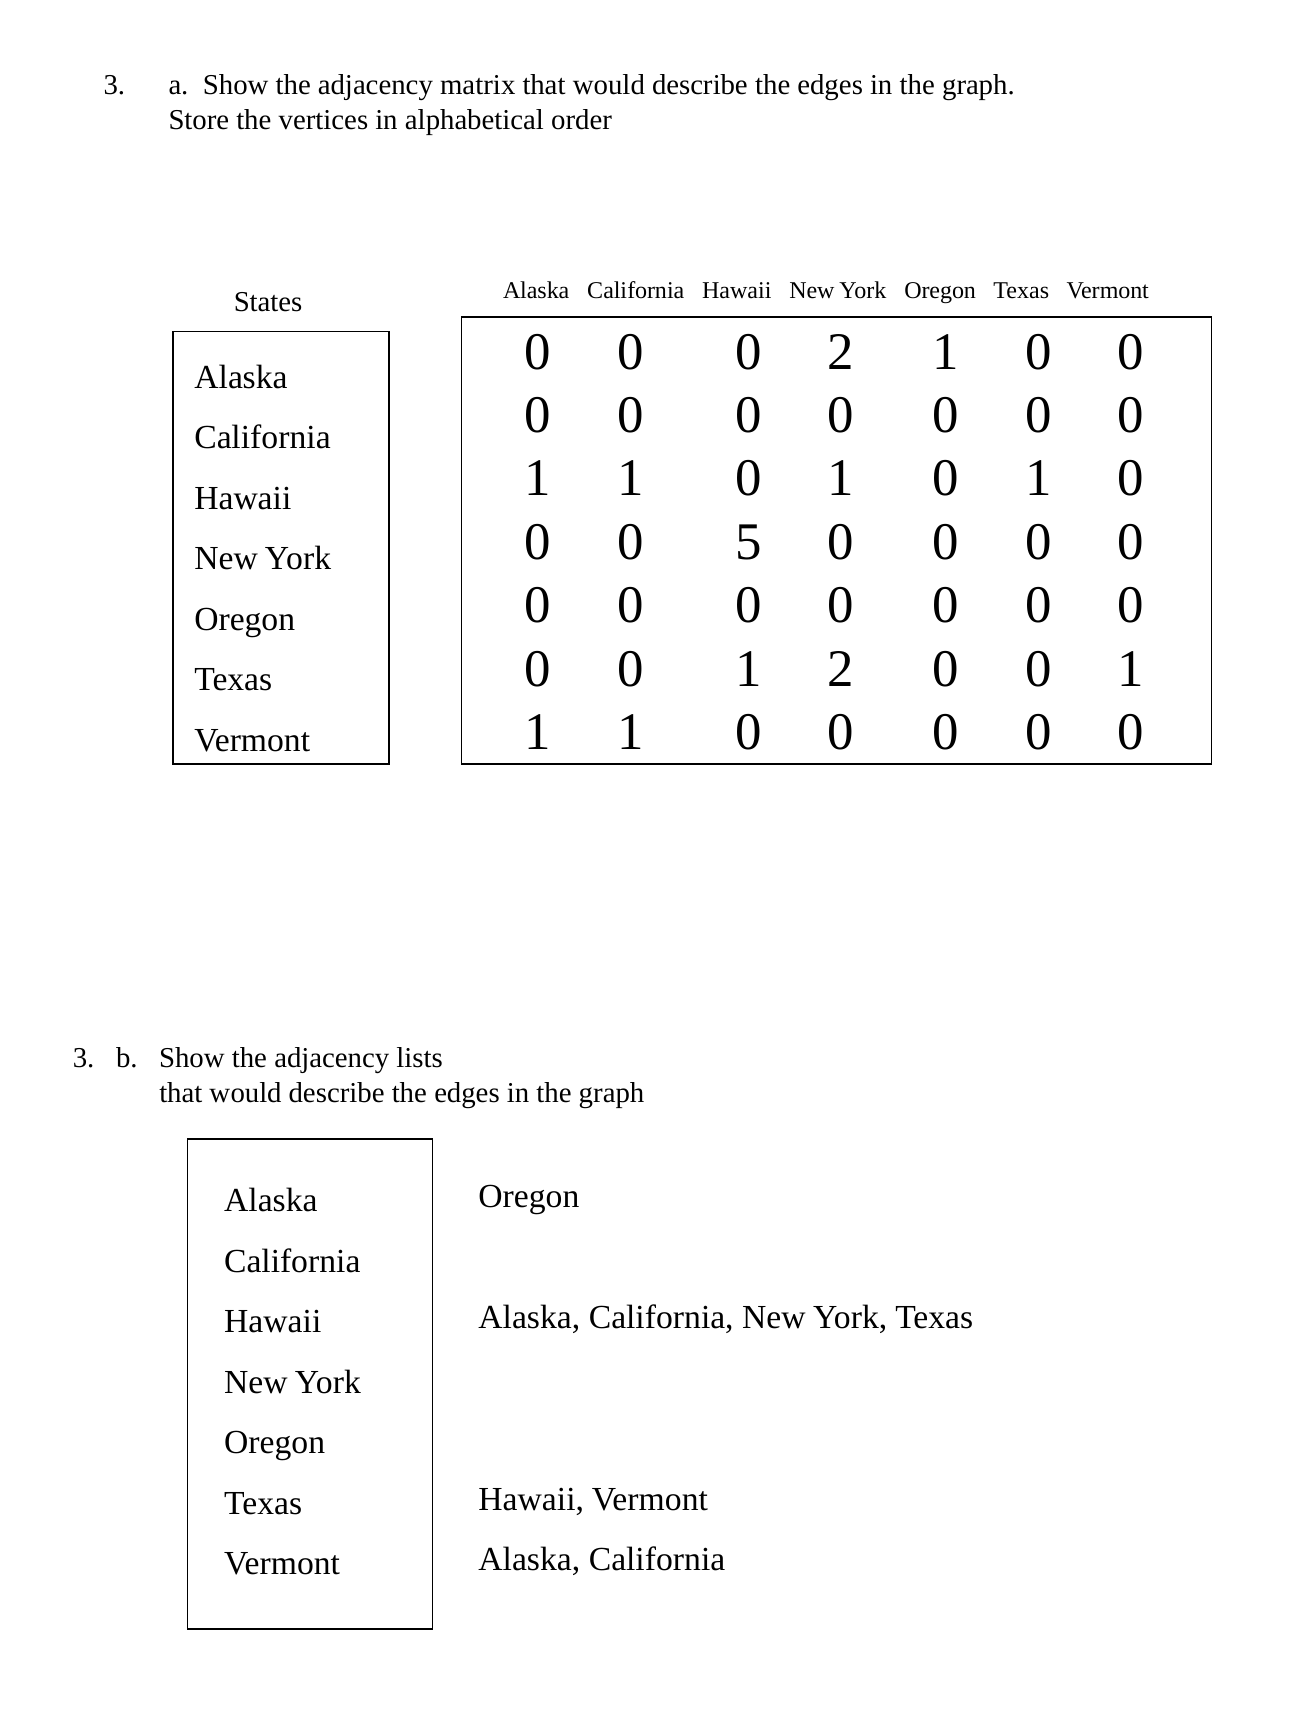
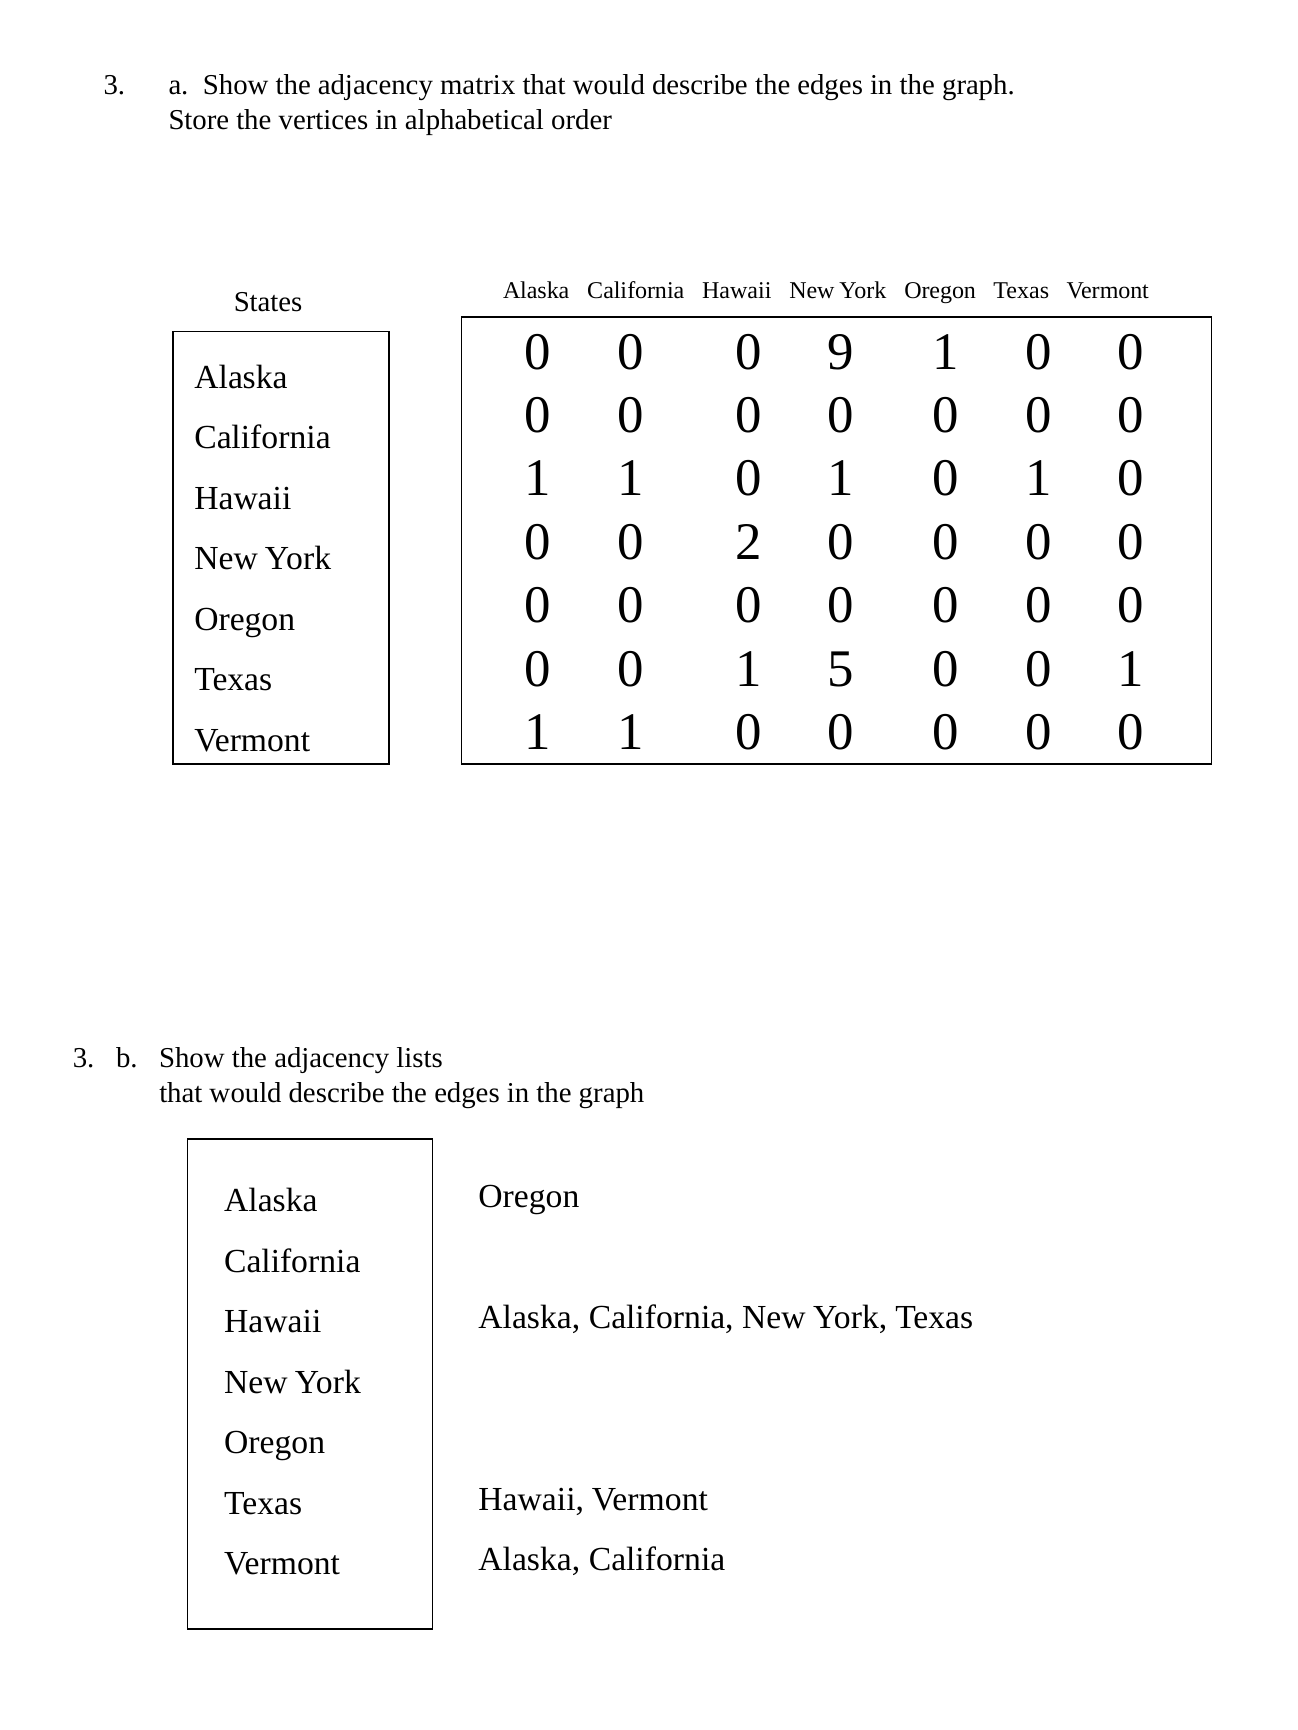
0 2: 2 -> 9
5: 5 -> 2
1 2: 2 -> 5
